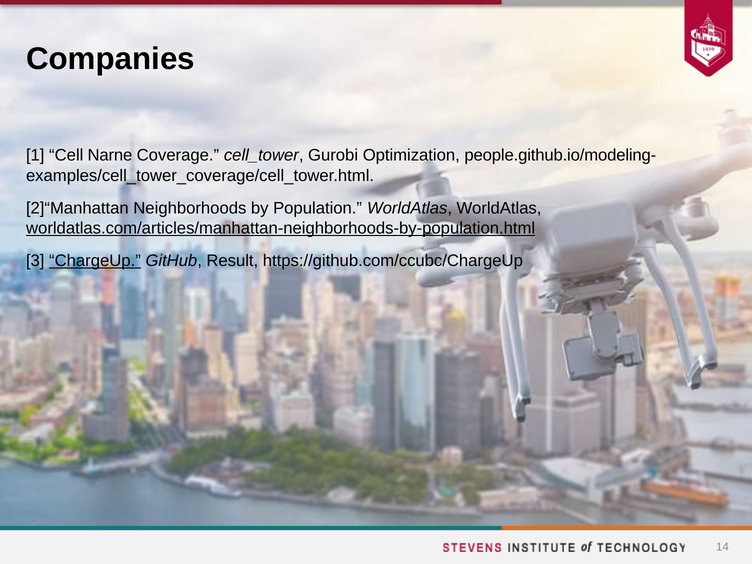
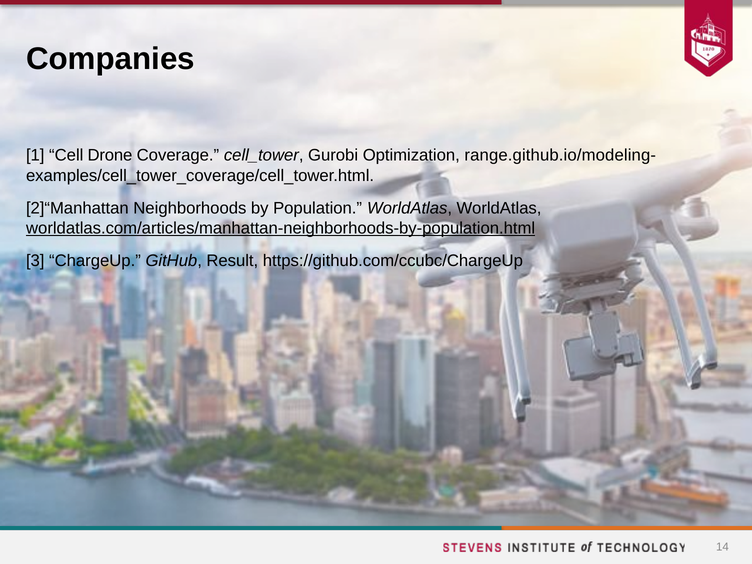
Narne: Narne -> Drone
people.github.io/modeling-: people.github.io/modeling- -> range.github.io/modeling-
ChargeUp underline: present -> none
